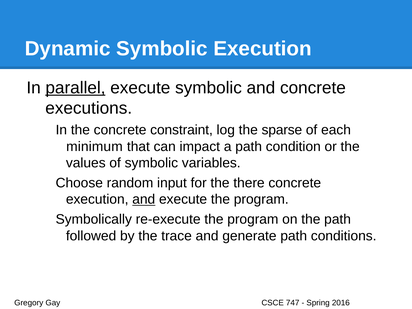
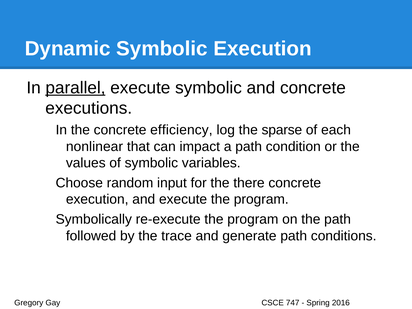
constraint: constraint -> efficiency
minimum: minimum -> nonlinear
and at (144, 199) underline: present -> none
